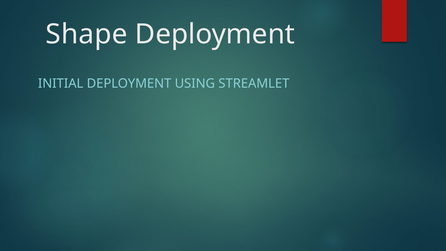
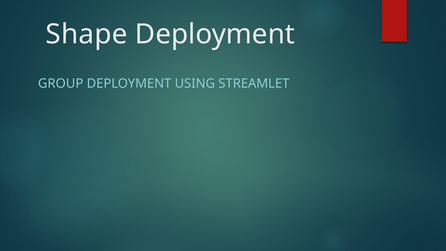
INITIAL: INITIAL -> GROUP
